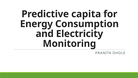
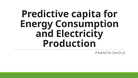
Monitoring: Monitoring -> Production
